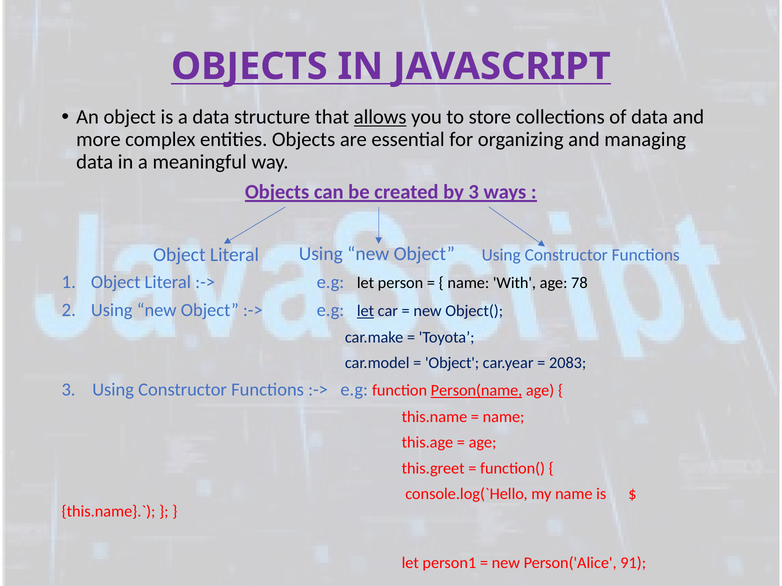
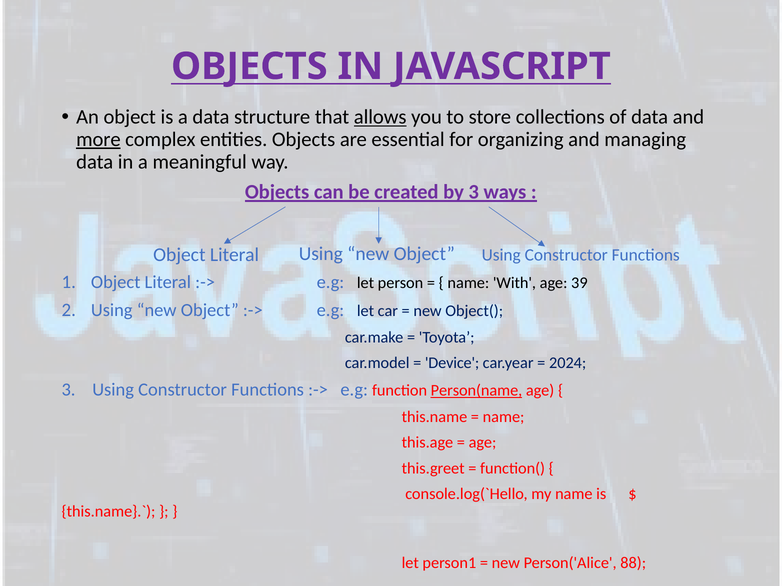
more underline: none -> present
78: 78 -> 39
let at (366, 311) underline: present -> none
Object at (452, 363): Object -> Device
2083: 2083 -> 2024
91: 91 -> 88
